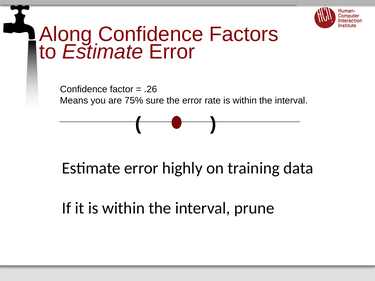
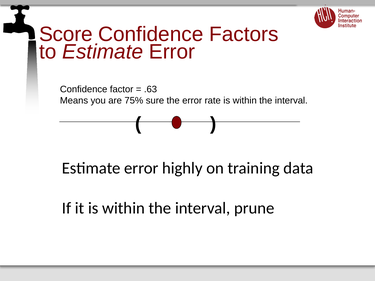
Along: Along -> Score
.26: .26 -> .63
